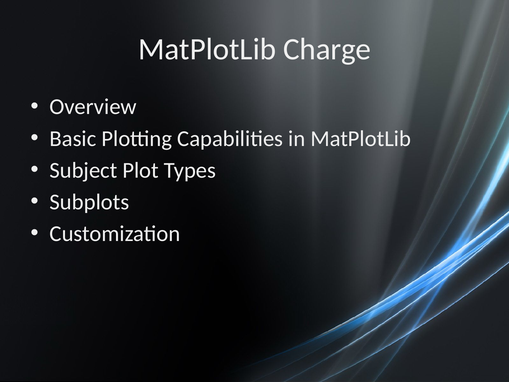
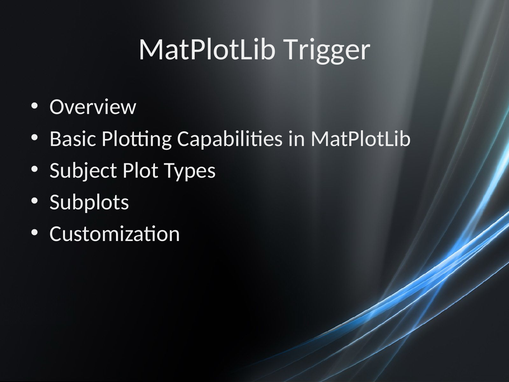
Charge: Charge -> Trigger
